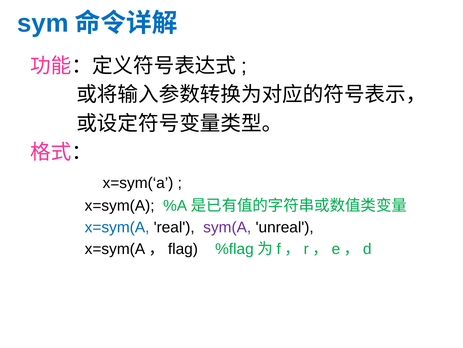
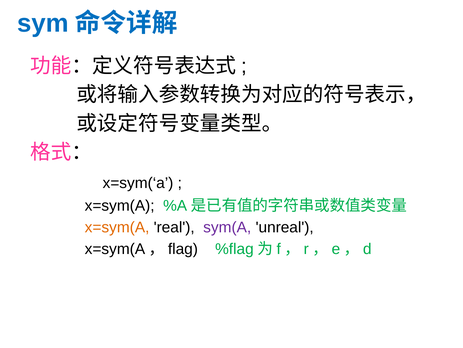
x=sym(A at (117, 227) colour: blue -> orange
